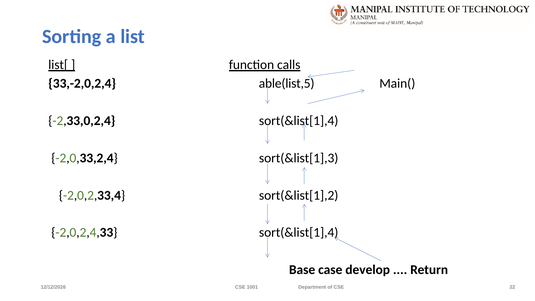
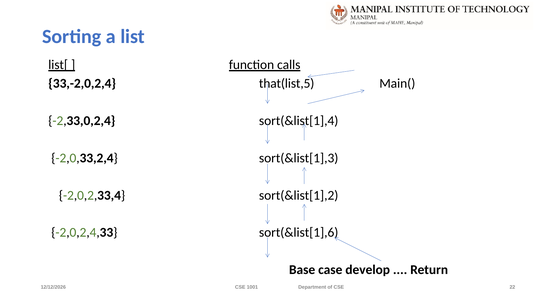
able(list,5: able(list,5 -> that(list,5
-2,0,2,4,33 sort(&list[1],4: sort(&list[1],4 -> sort(&list[1],6
